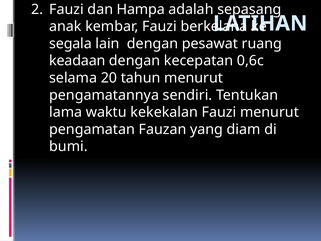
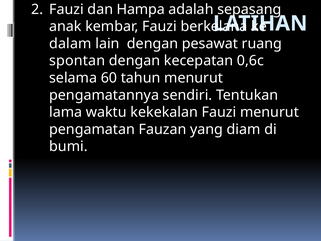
segala: segala -> dalam
keadaan: keadaan -> spontan
20: 20 -> 60
